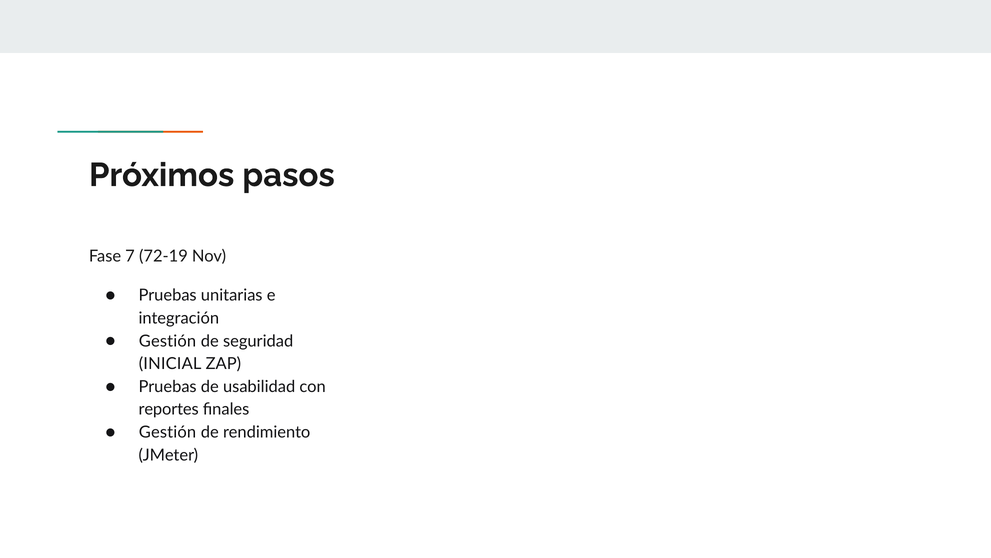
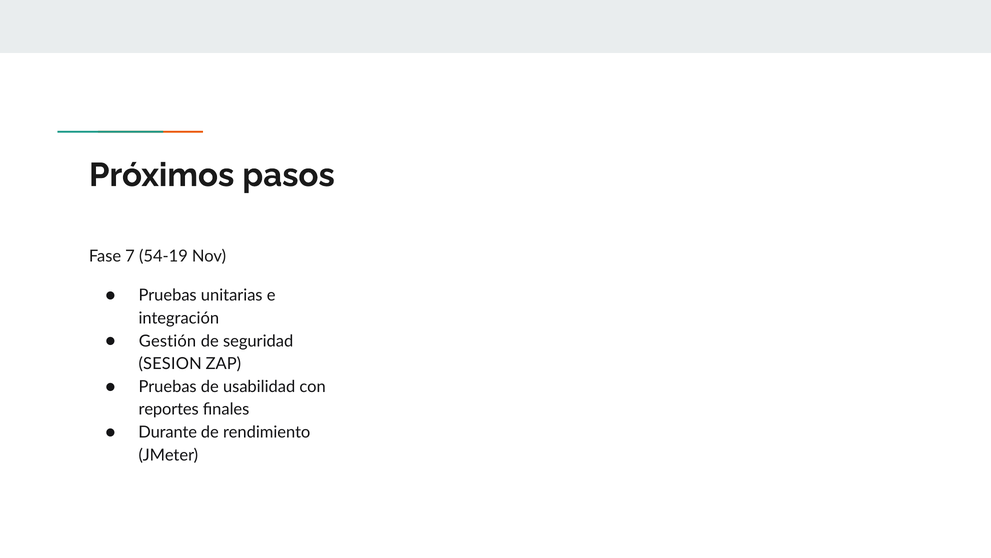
72-19: 72-19 -> 54-19
INICIAL: INICIAL -> SESION
Gestión at (167, 432): Gestión -> Durante
